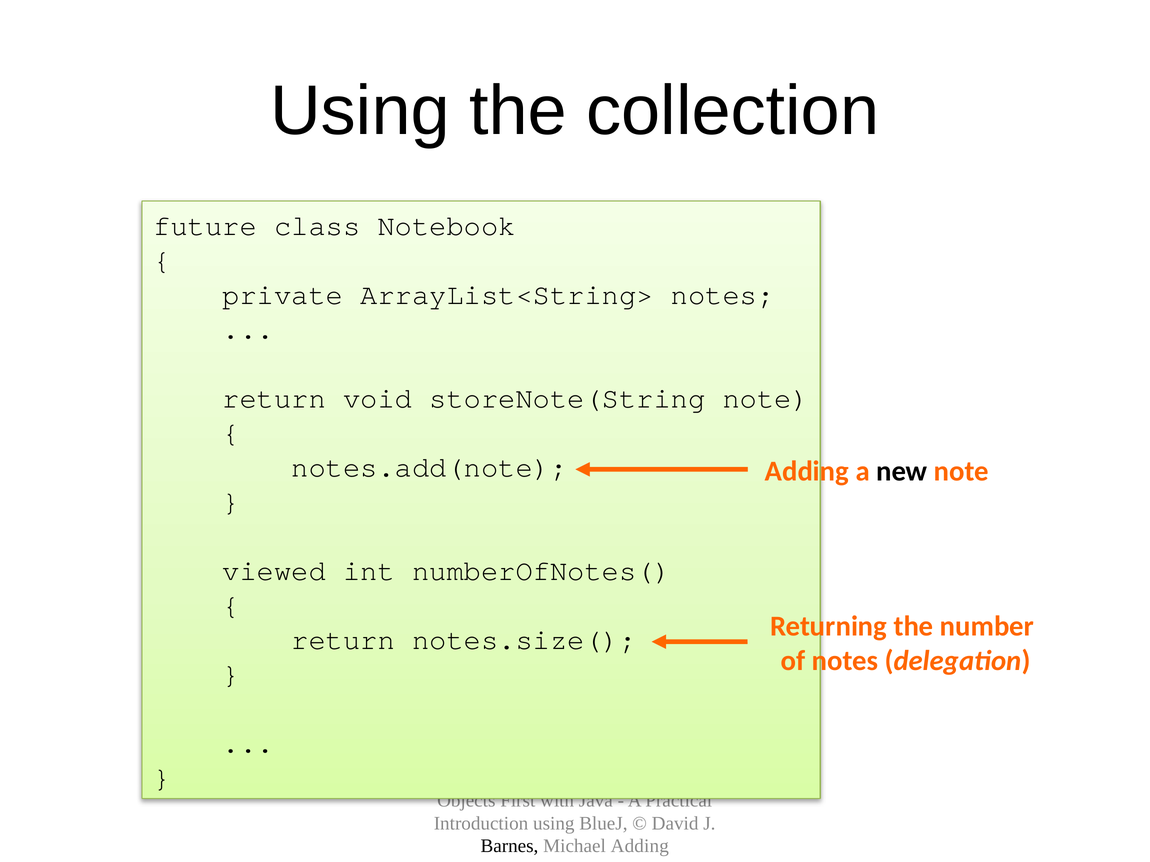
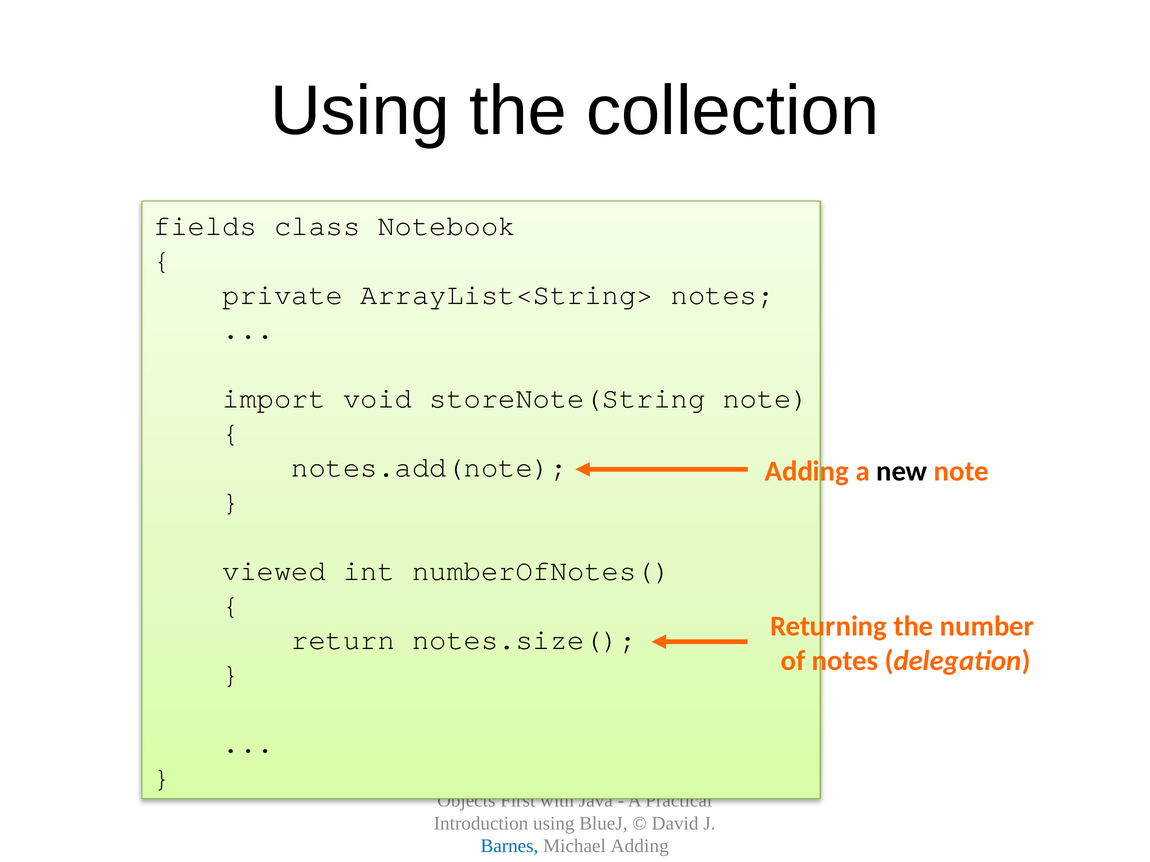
future: future -> fields
return at (274, 399): return -> import
Barnes colour: black -> blue
